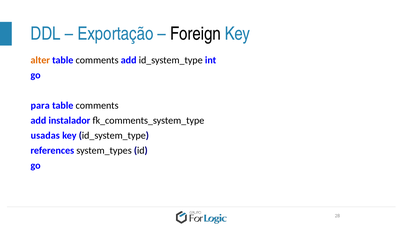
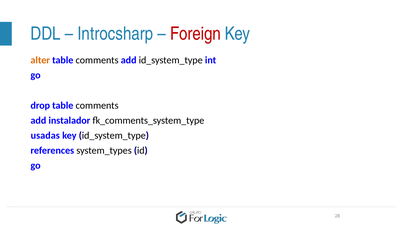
Exportação: Exportação -> Introcsharp
Foreign colour: black -> red
para: para -> drop
